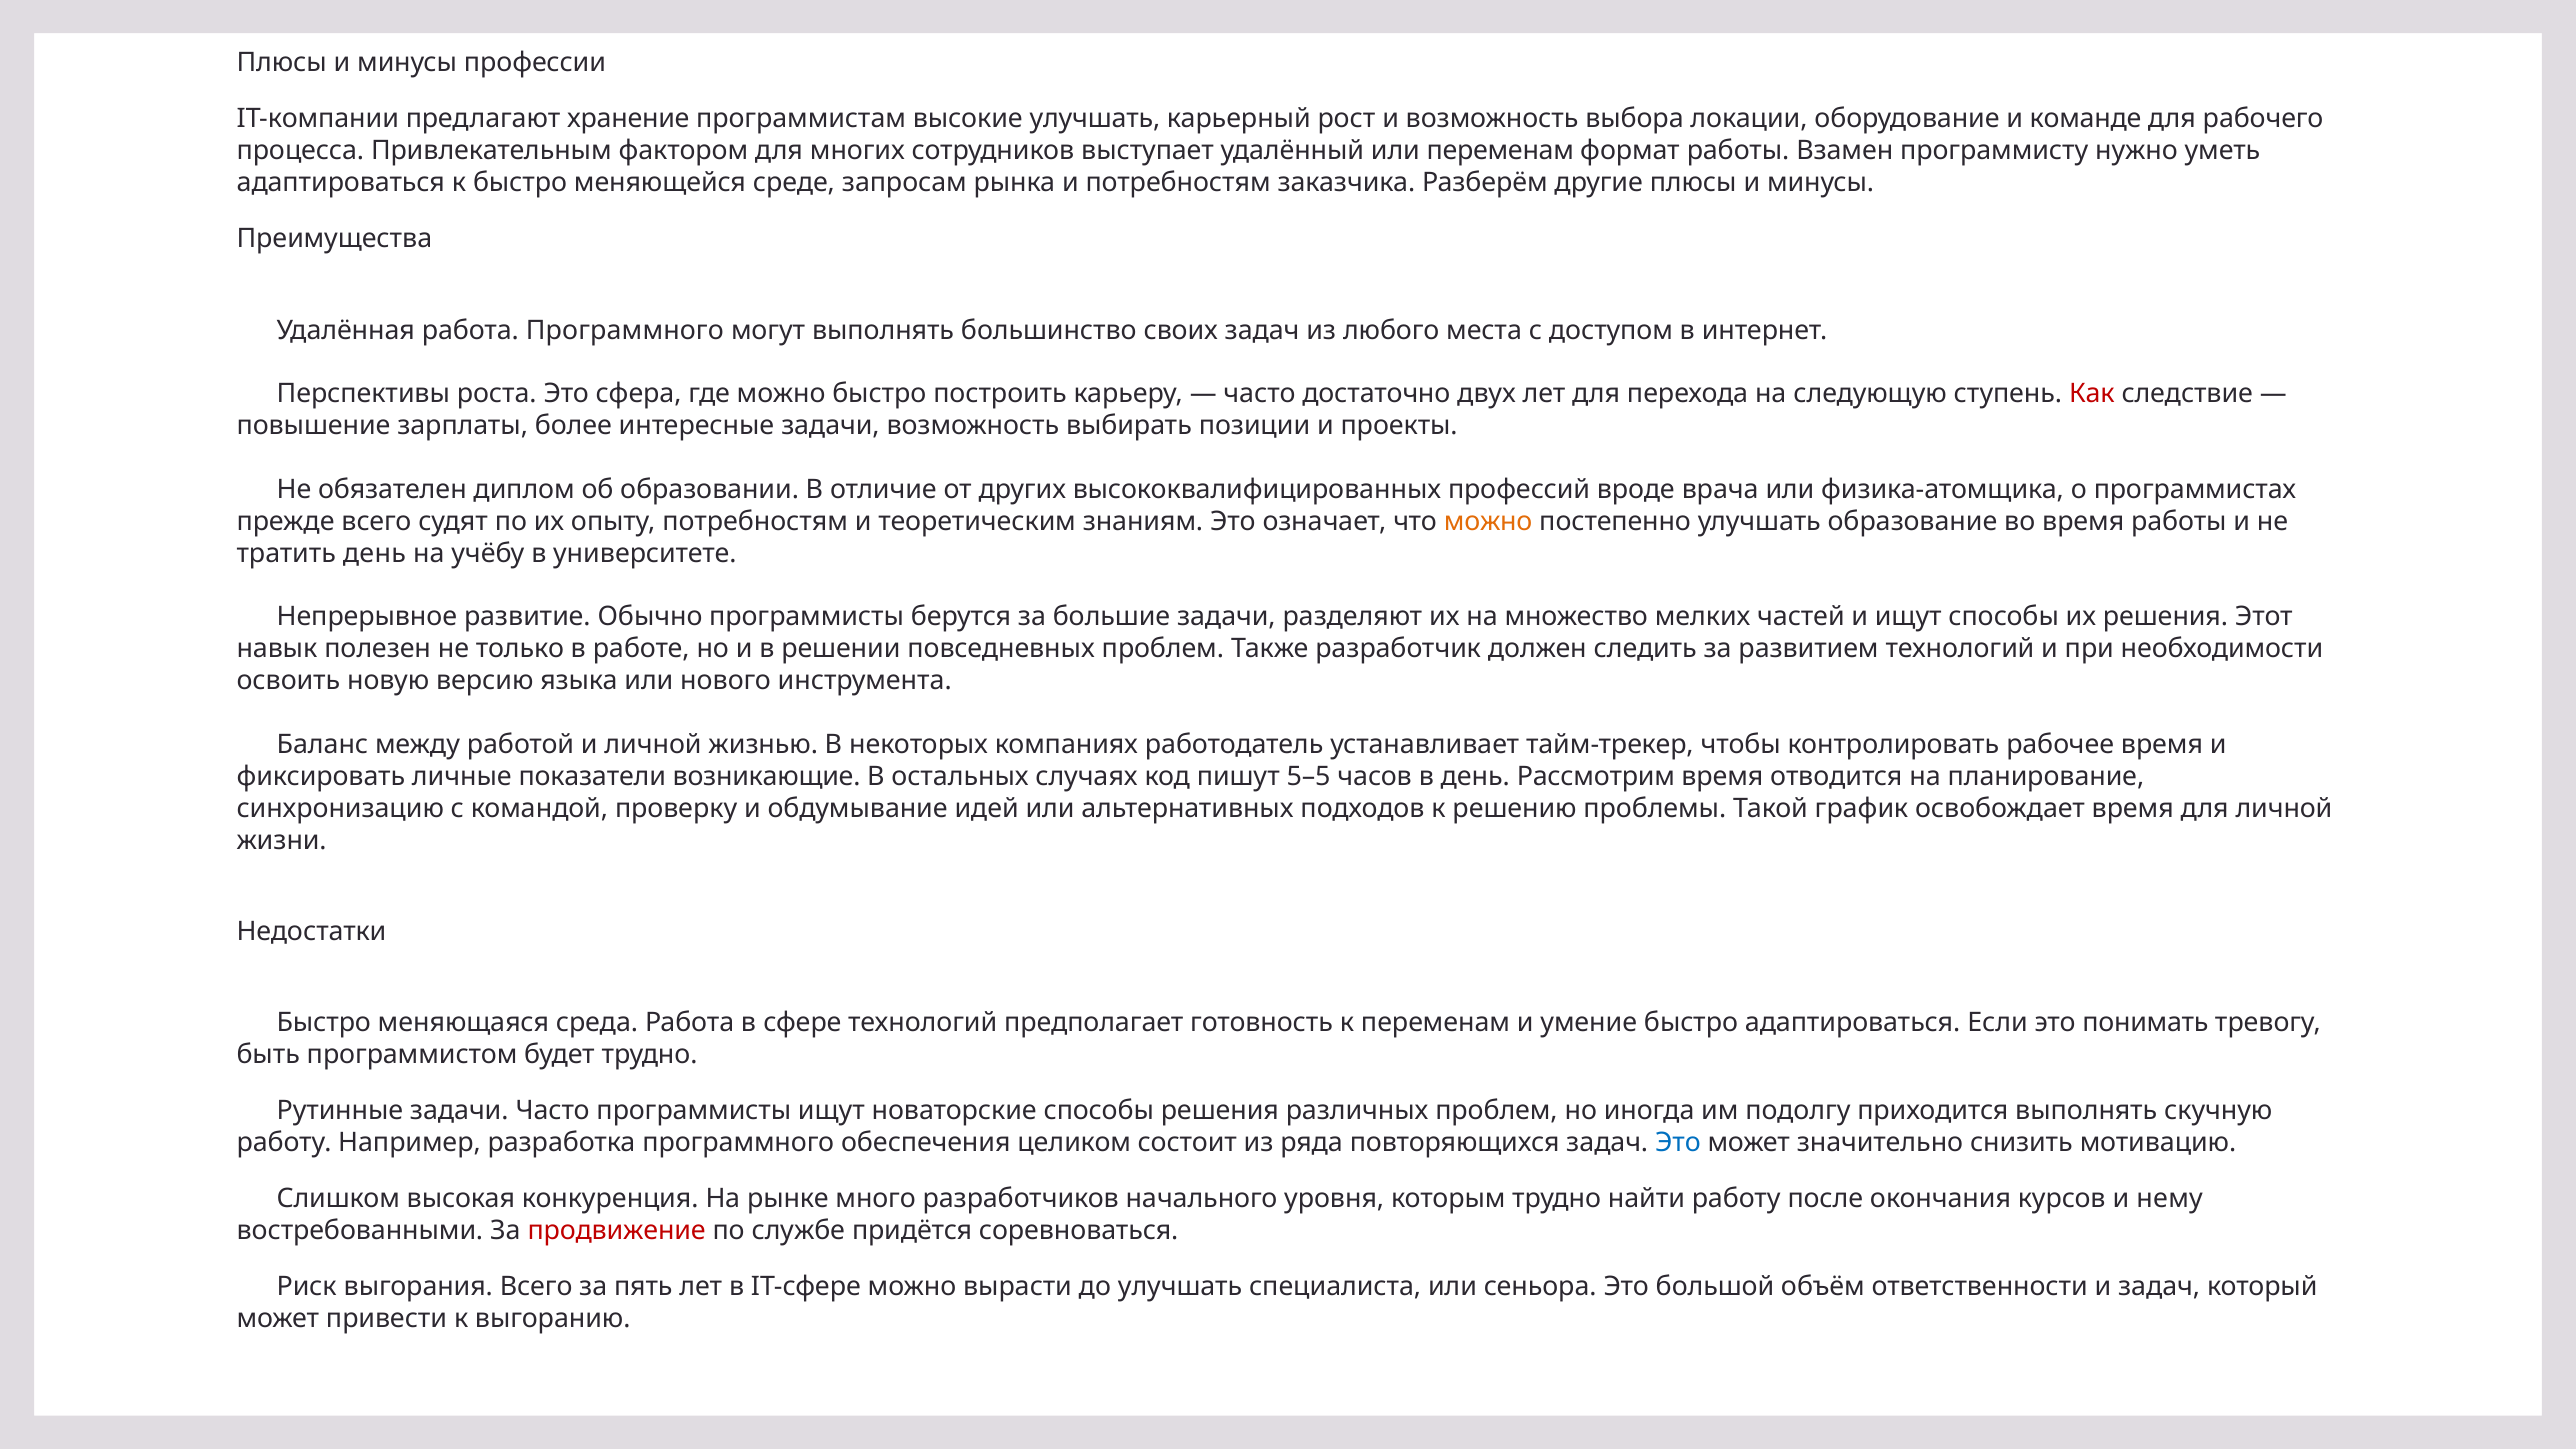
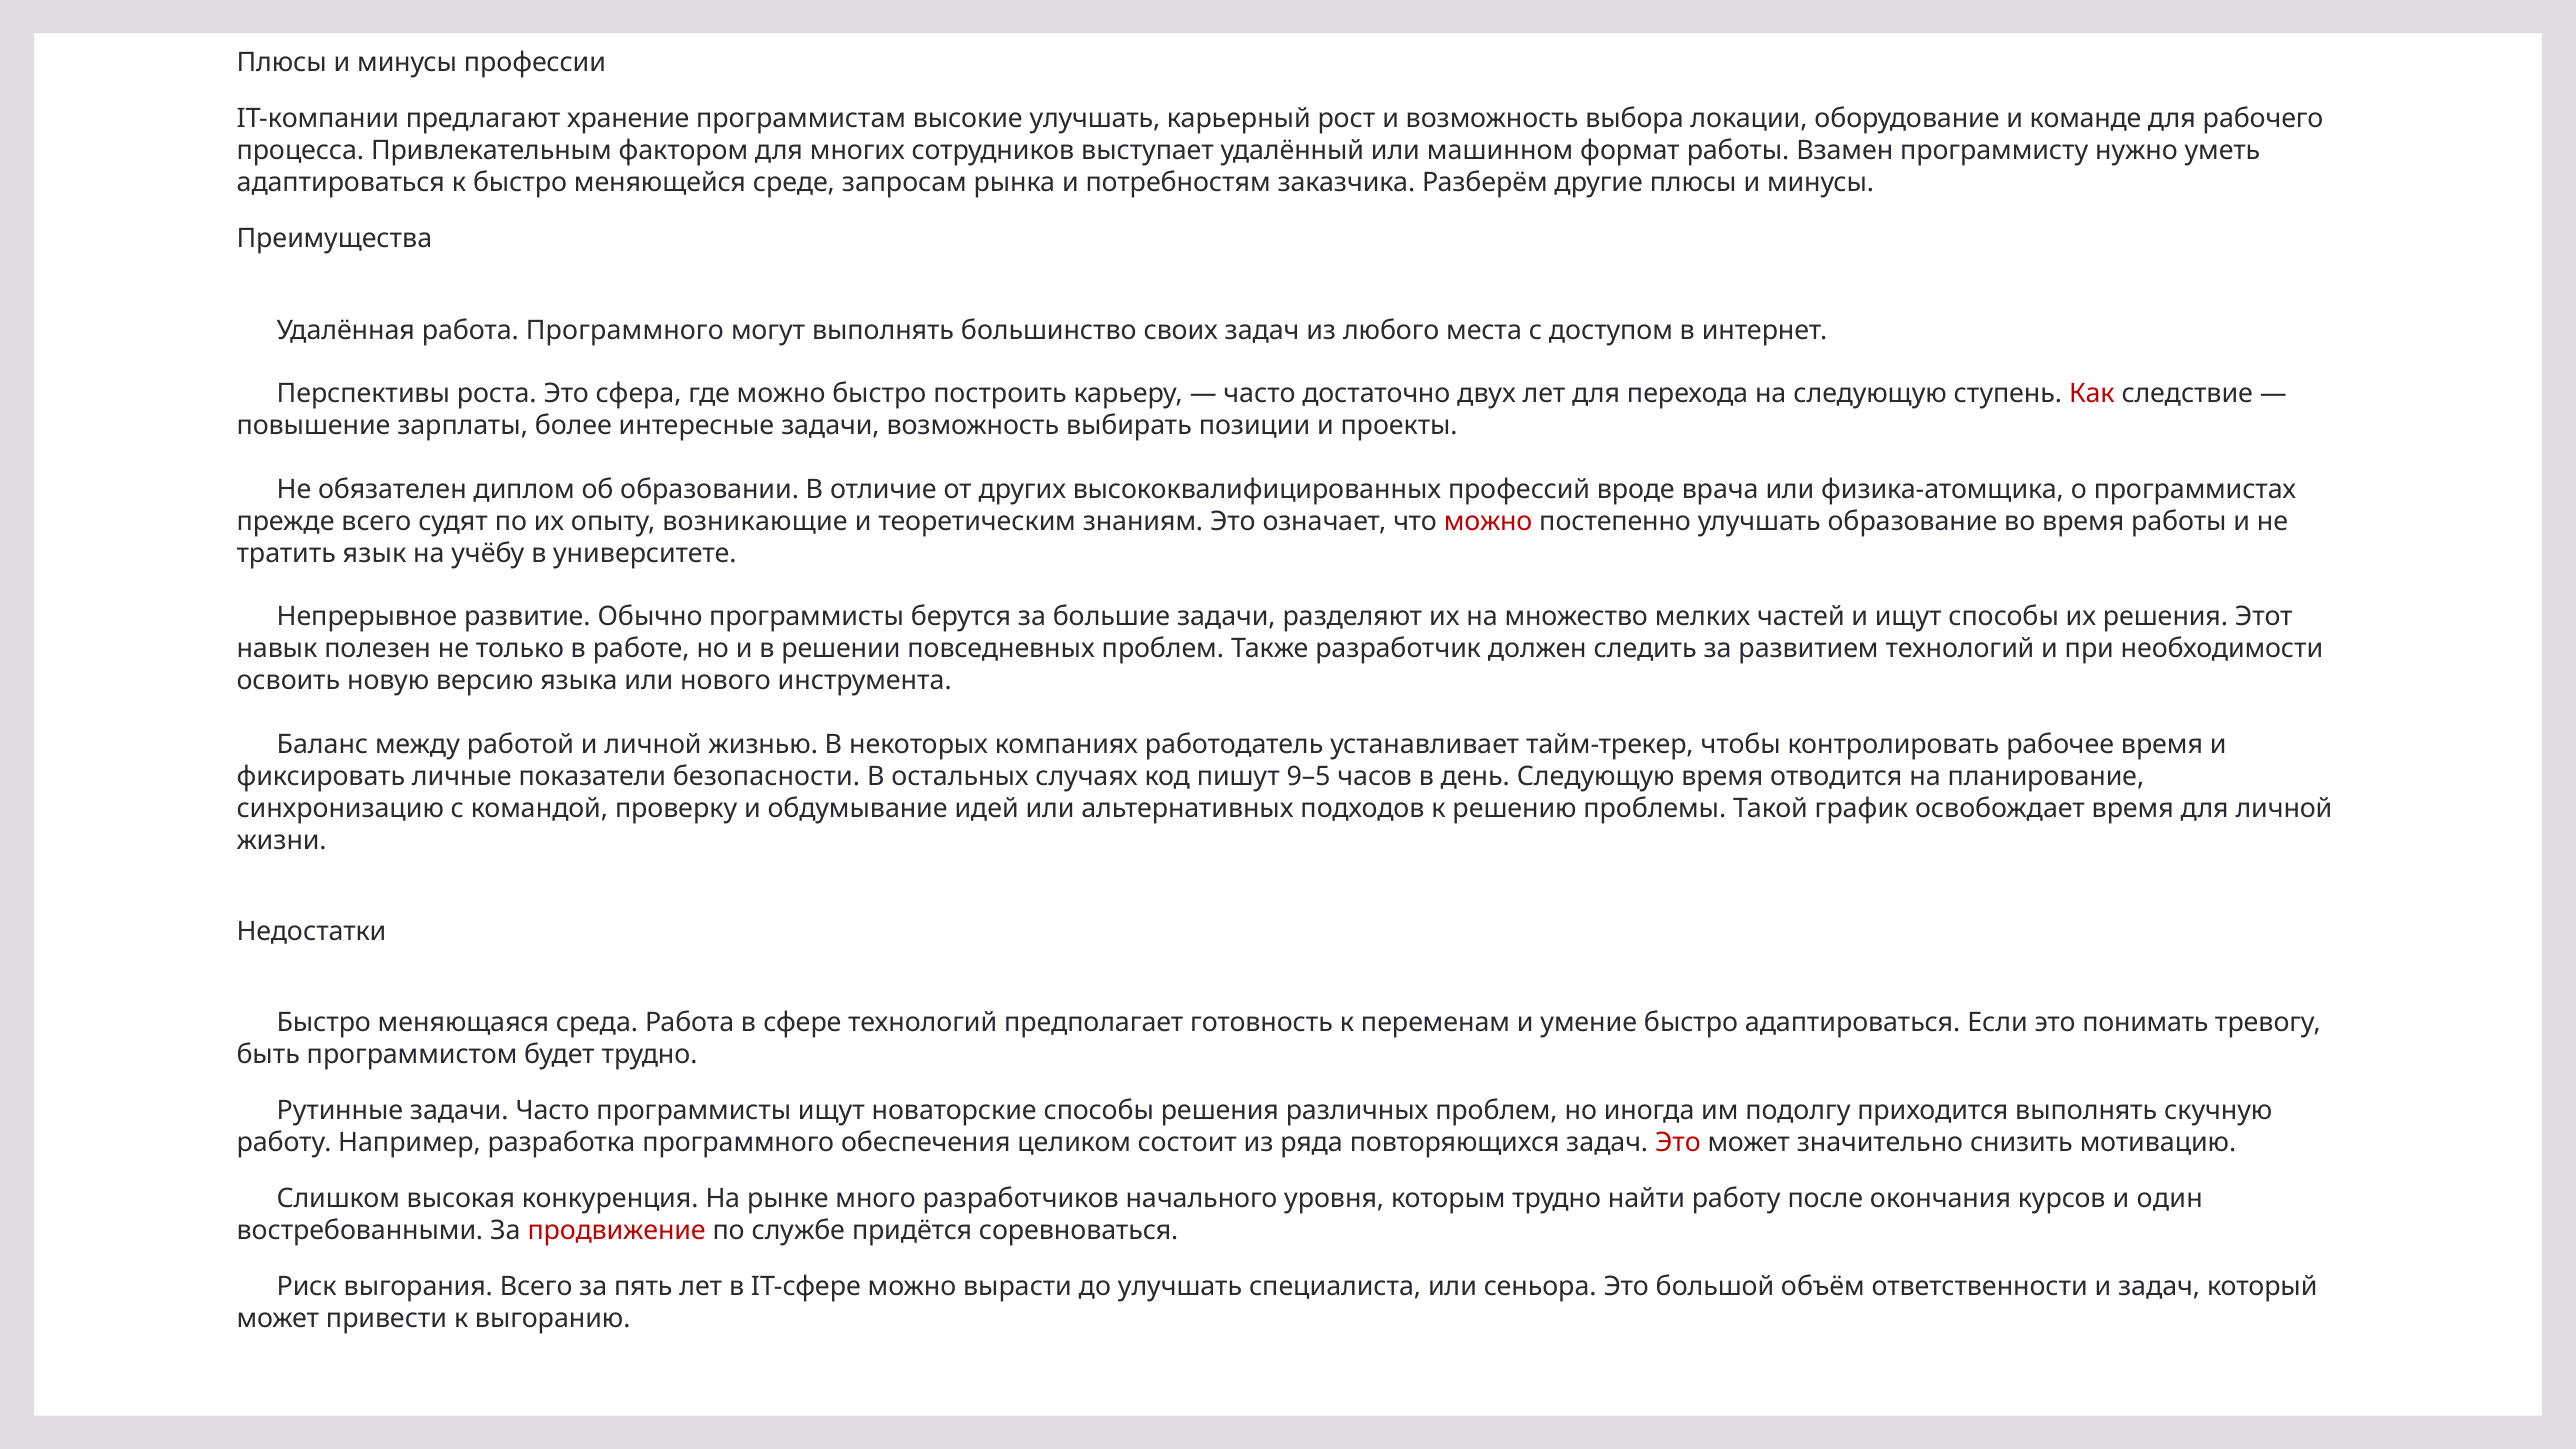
или переменам: переменам -> машинном
опыту потребностям: потребностям -> возникающие
можно at (1488, 521) colour: orange -> red
тратить день: день -> язык
возникающие: возникающие -> безопасности
5–5: 5–5 -> 9–5
день Рассмотрим: Рассмотрим -> Следующую
Это at (1678, 1143) colour: blue -> red
нему: нему -> один
